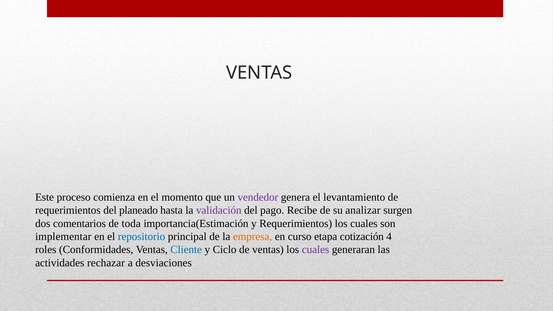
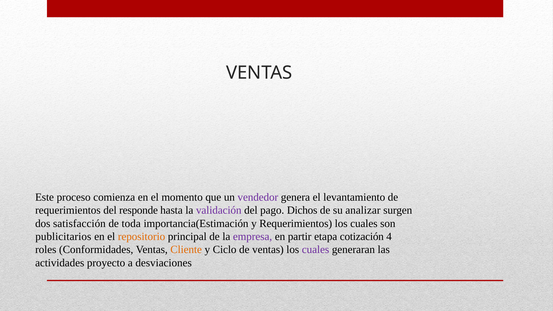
planeado: planeado -> responde
Recibe: Recibe -> Dichos
comentarios: comentarios -> satisfacción
implementar: implementar -> publicitarios
repositorio colour: blue -> orange
empresa colour: orange -> purple
curso: curso -> partir
Cliente colour: blue -> orange
rechazar: rechazar -> proyecto
